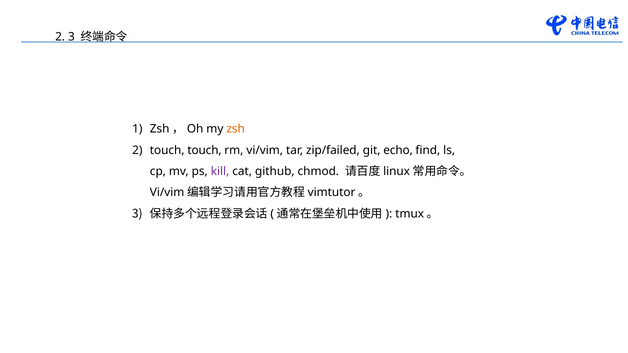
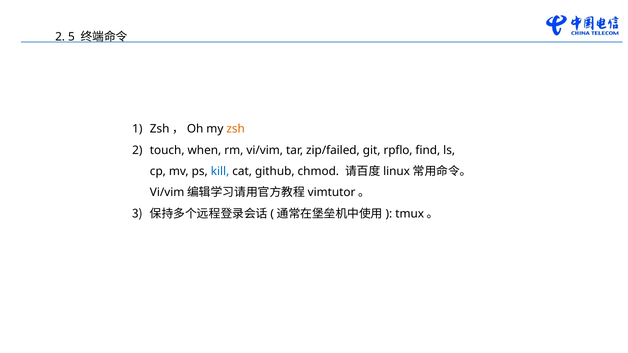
2 3: 3 -> 5
touch touch: touch -> when
echo: echo -> rpflo
kill colour: purple -> blue
